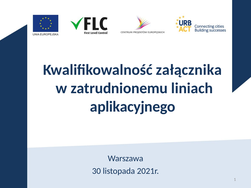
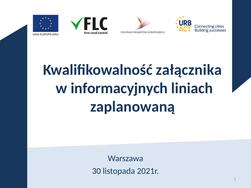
zatrudnionemu: zatrudnionemu -> informacyjnych
aplikacyjnego: aplikacyjnego -> zaplanowaną
